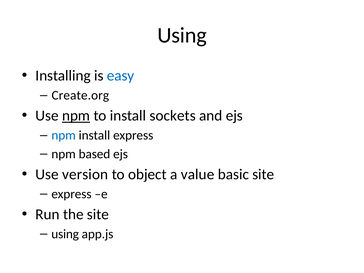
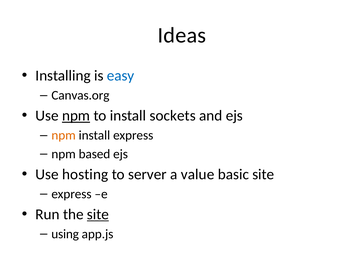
Using at (182, 35): Using -> Ideas
Create.org: Create.org -> Canvas.org
npm at (64, 135) colour: blue -> orange
version: version -> hosting
object: object -> server
site at (98, 214) underline: none -> present
